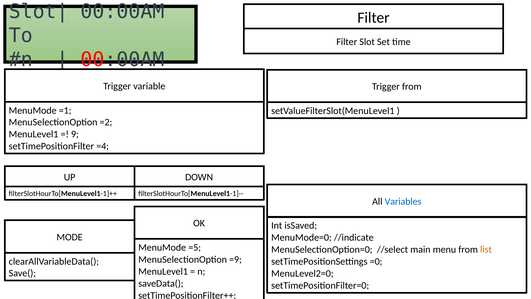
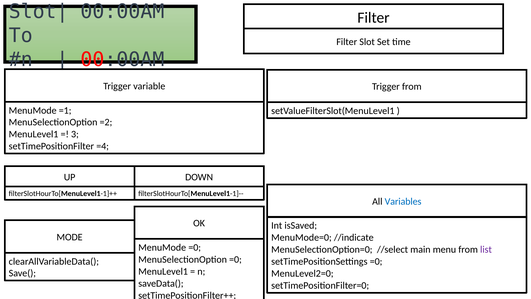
9: 9 -> 3
MenuMode =5: =5 -> =0
list colour: orange -> purple
MenuSelectionOption =9: =9 -> =0
